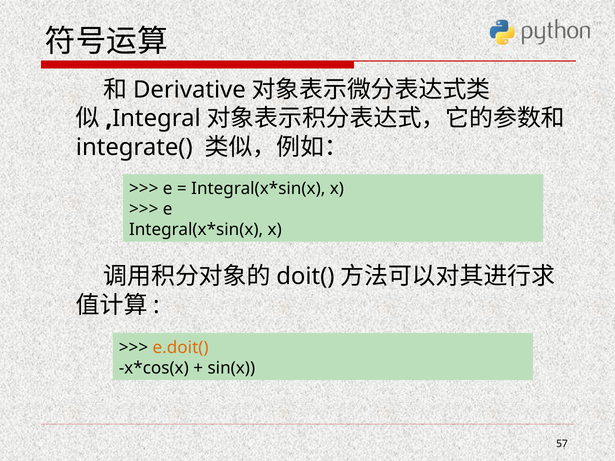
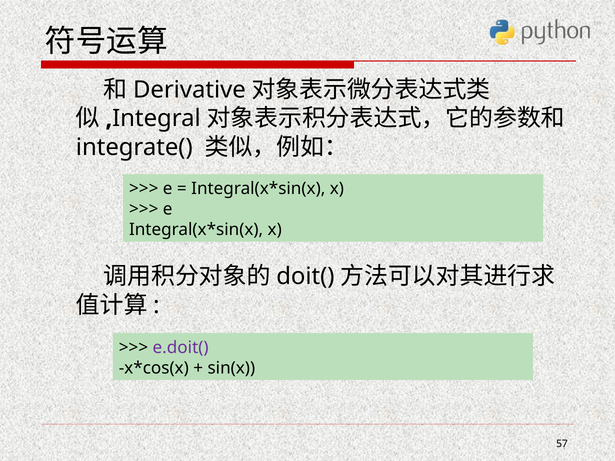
e.doit( colour: orange -> purple
